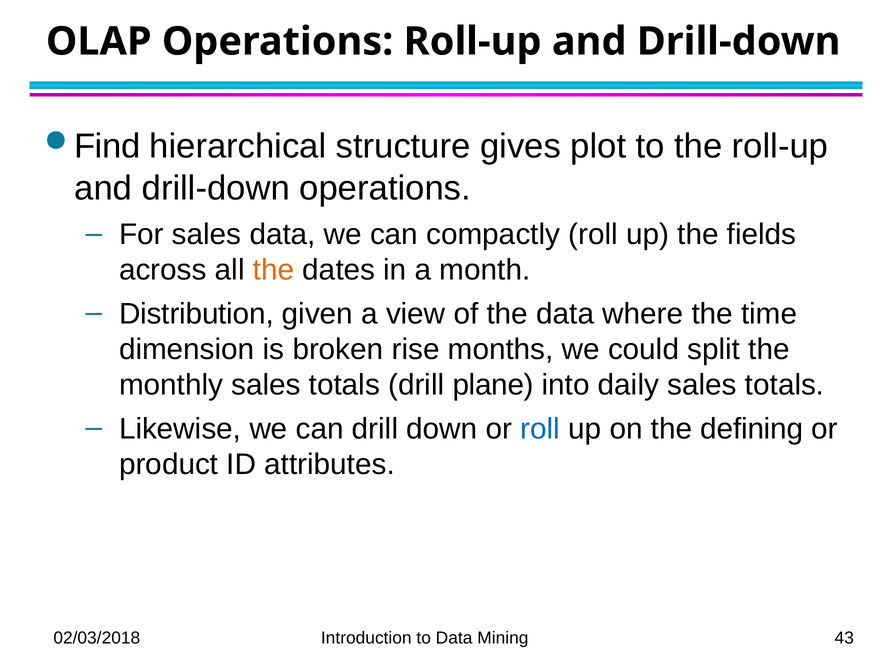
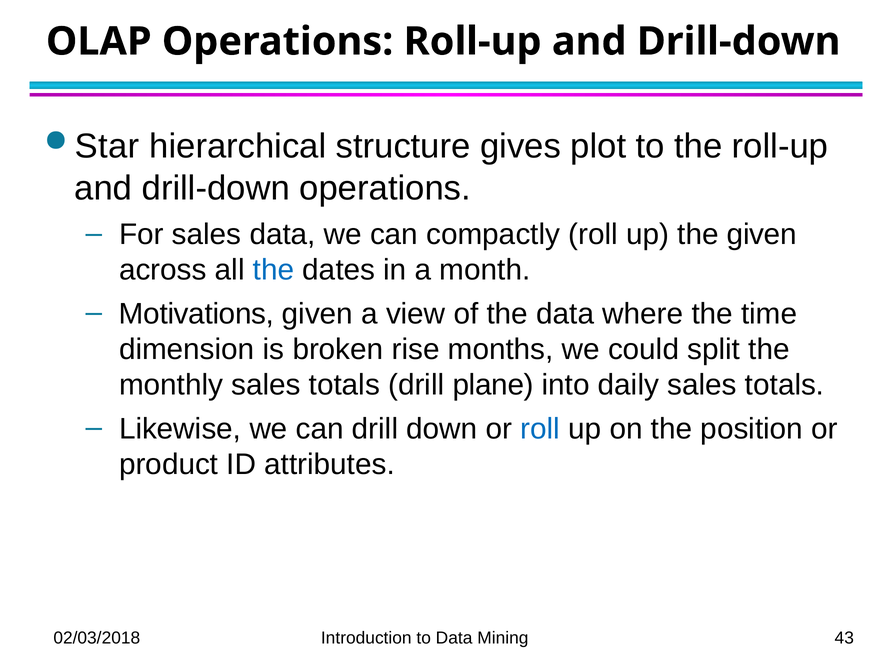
Find: Find -> Star
the fields: fields -> given
the at (274, 270) colour: orange -> blue
Distribution: Distribution -> Motivations
defining: defining -> position
